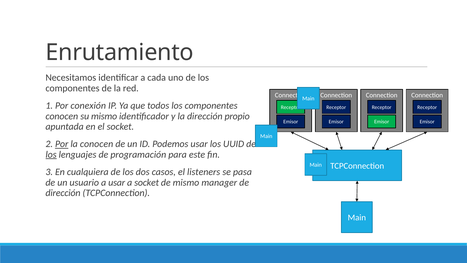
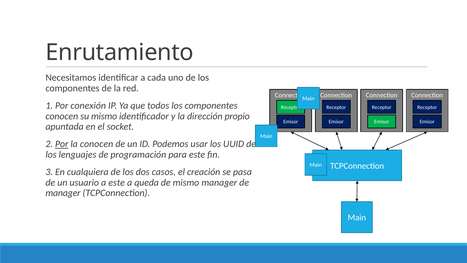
los at (51, 154) underline: present -> none
listeners: listeners -> creación
a usar: usar -> este
a socket: socket -> queda
dirección at (63, 193): dirección -> manager
